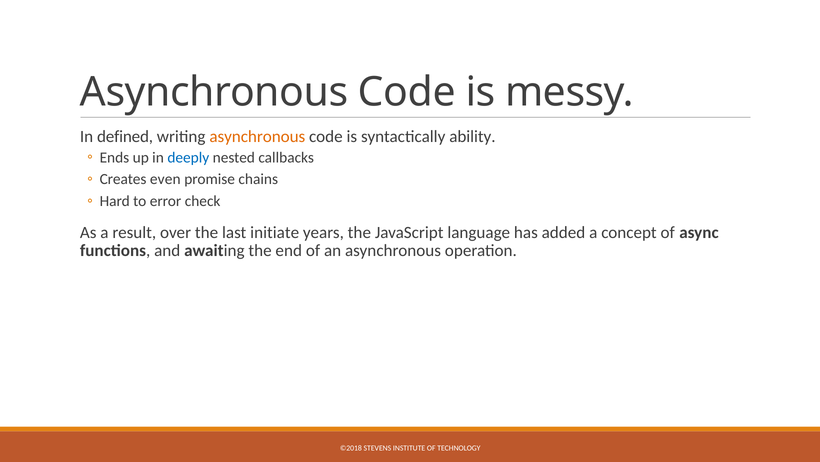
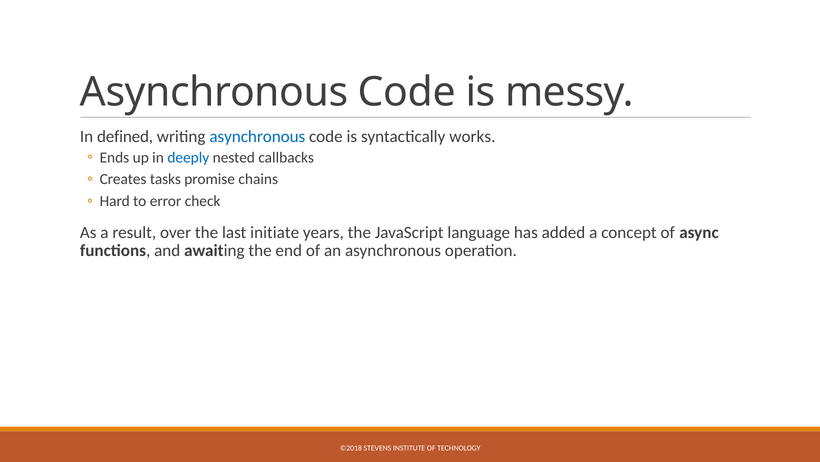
asynchronous at (257, 136) colour: orange -> blue
ability: ability -> works
even: even -> tasks
